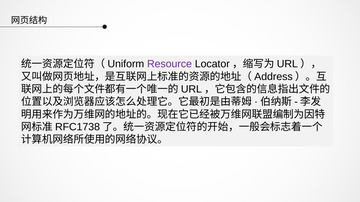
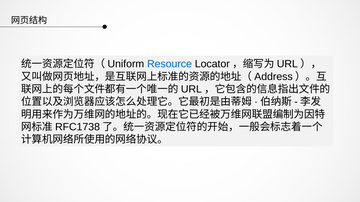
Resource colour: purple -> blue
